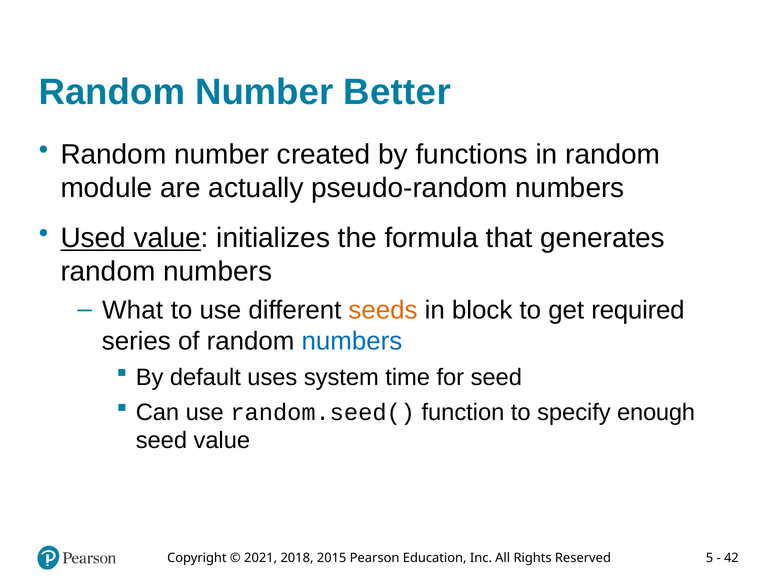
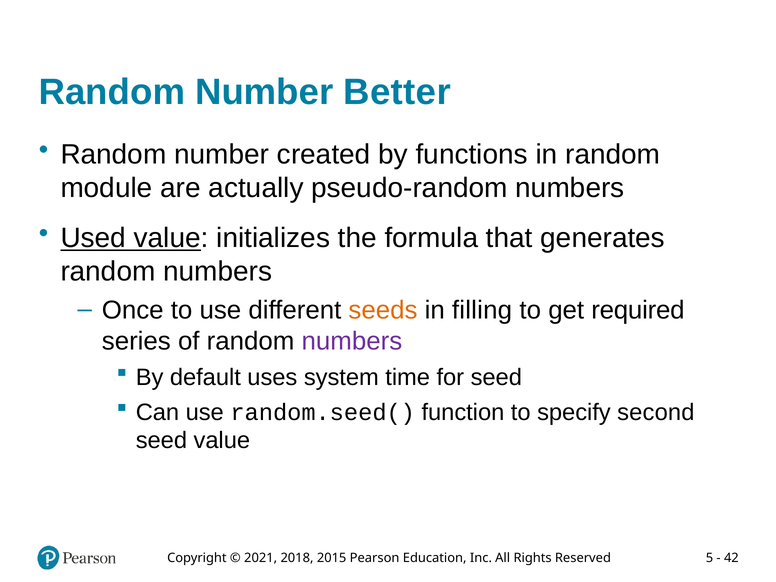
What: What -> Once
block: block -> filling
numbers at (352, 341) colour: blue -> purple
enough: enough -> second
